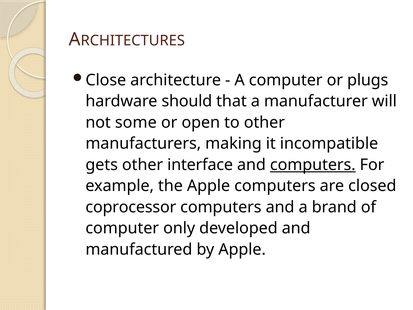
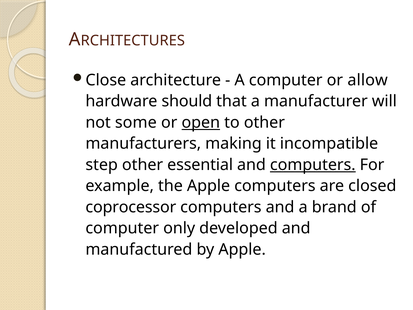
plugs: plugs -> allow
open underline: none -> present
gets: gets -> step
interface: interface -> essential
